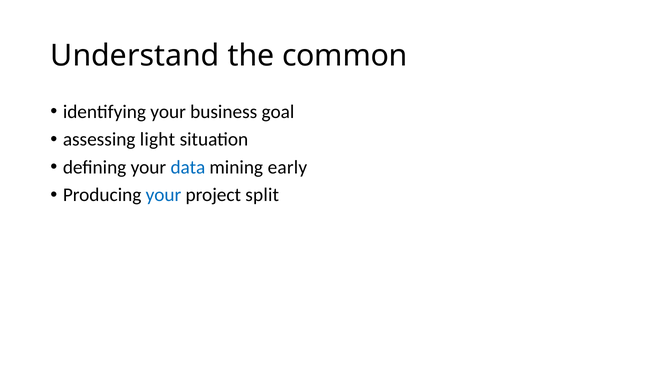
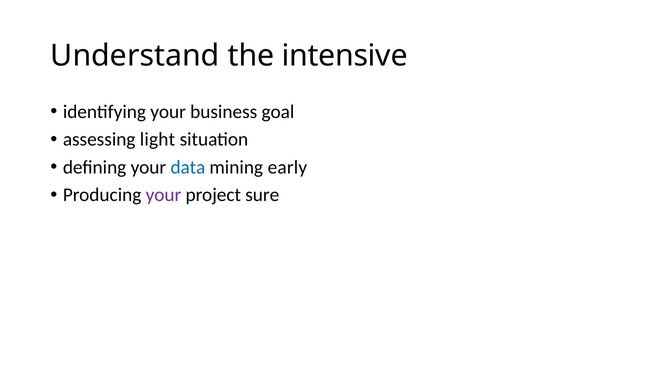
common: common -> intensive
your at (163, 195) colour: blue -> purple
split: split -> sure
